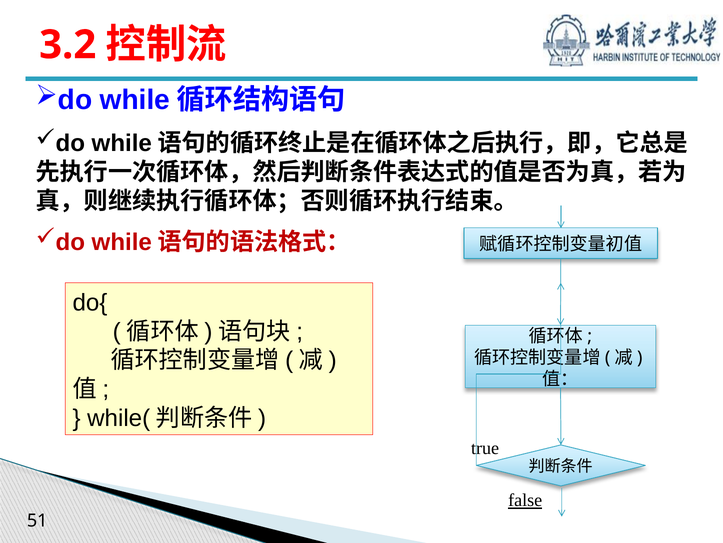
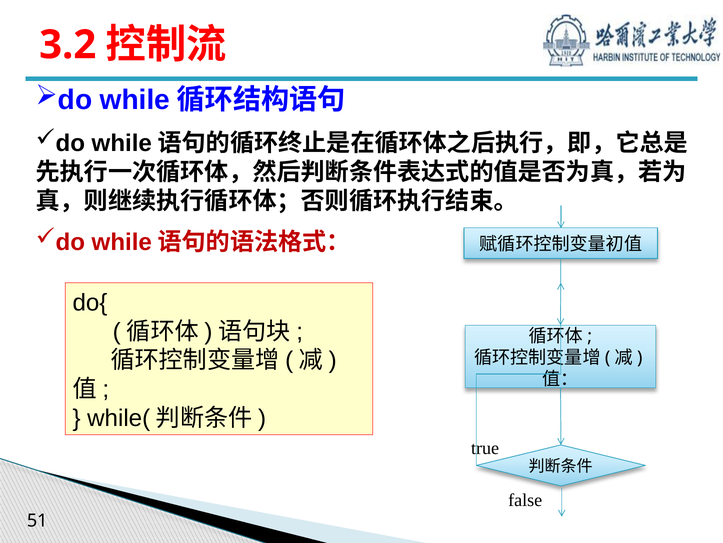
false underline: present -> none
